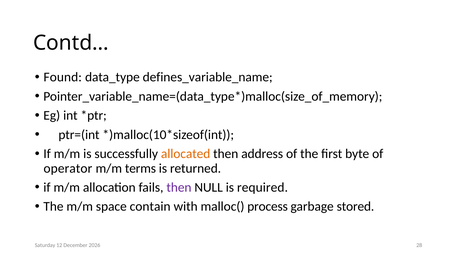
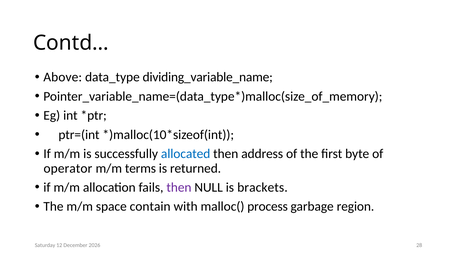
Found: Found -> Above
defines_variable_name: defines_variable_name -> dividing_variable_name
allocated colour: orange -> blue
required: required -> brackets
stored: stored -> region
